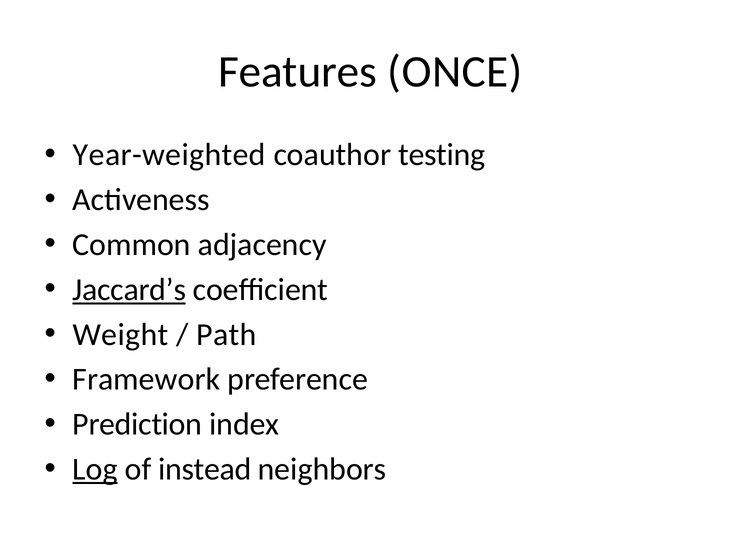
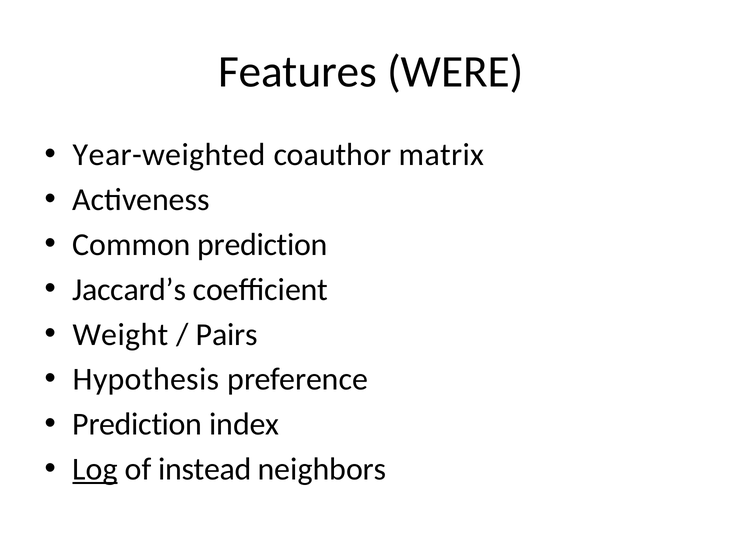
ONCE: ONCE -> WERE
testing: testing -> matrix
Common adjacency: adjacency -> prediction
Jaccard’s underline: present -> none
Path: Path -> Pairs
Framework: Framework -> Hypothesis
